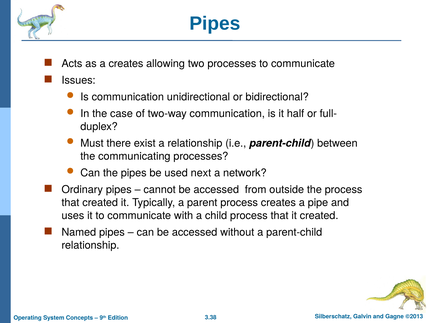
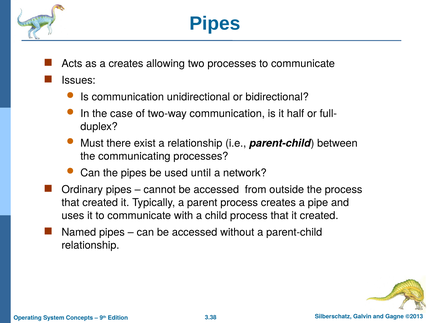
next: next -> until
